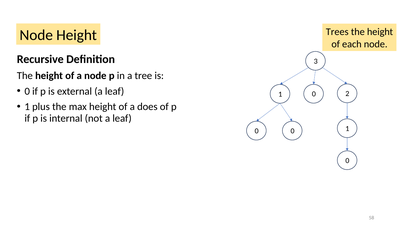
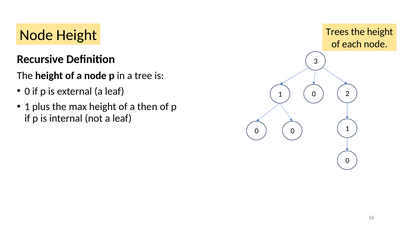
does: does -> then
